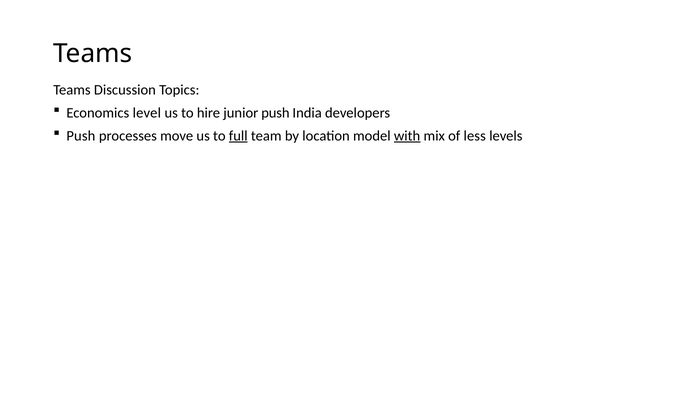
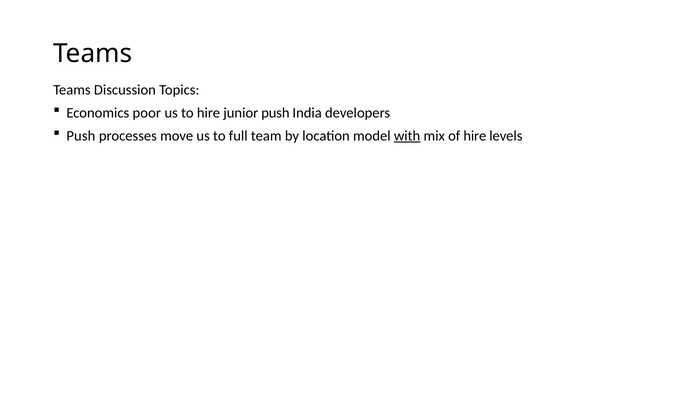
level: level -> poor
full underline: present -> none
of less: less -> hire
